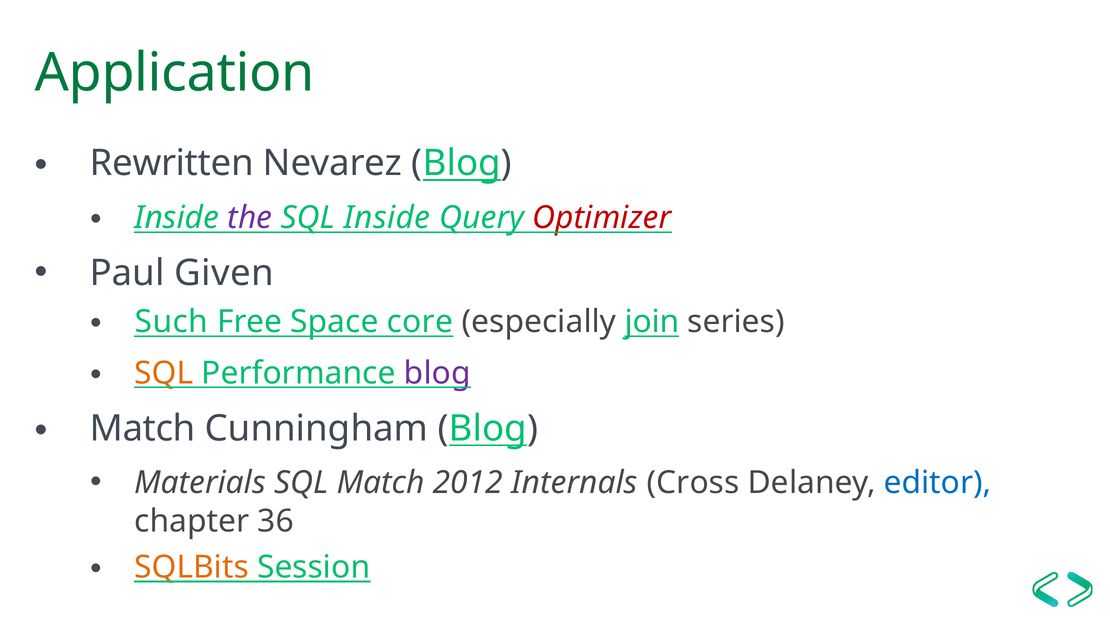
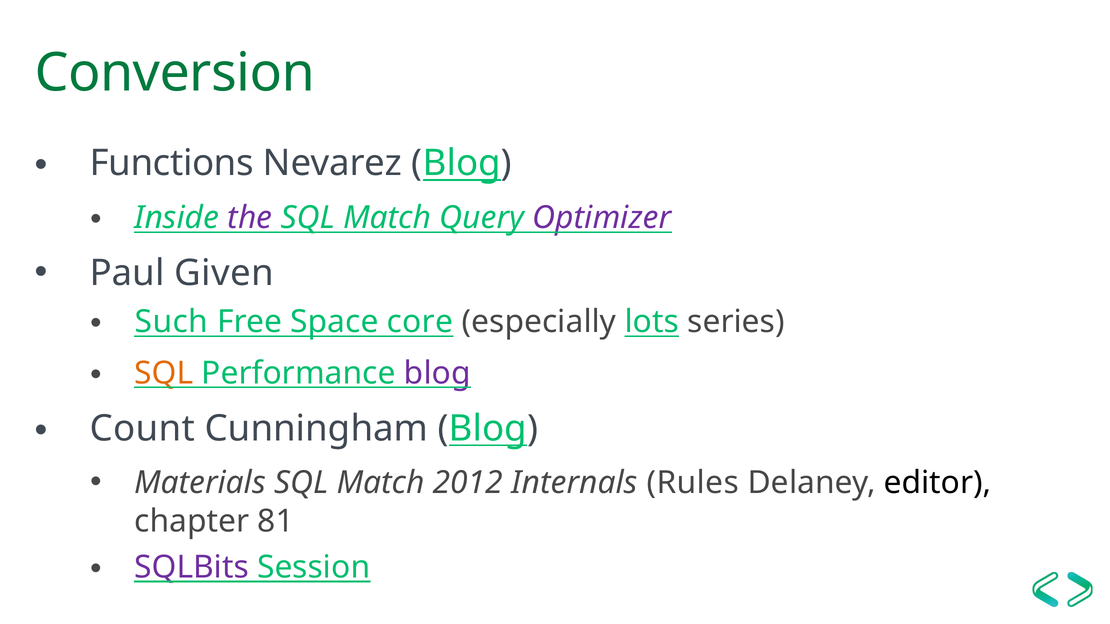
Application: Application -> Conversion
Rewritten: Rewritten -> Functions
Inside at (387, 218): Inside -> Match
Optimizer colour: red -> purple
join: join -> lots
Match at (143, 429): Match -> Count
Cross: Cross -> Rules
editor colour: blue -> black
36: 36 -> 81
SQLBits colour: orange -> purple
